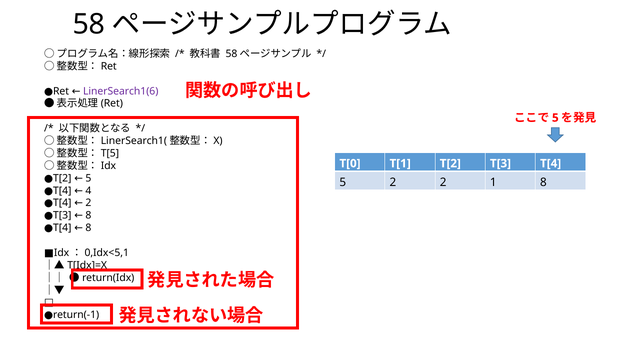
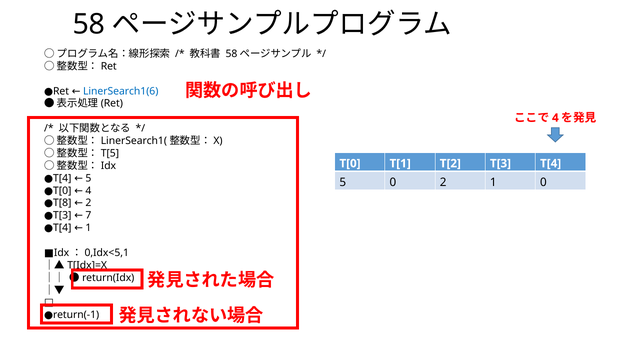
LinerSearch1(6 colour: purple -> blue
5 at (555, 118): 5 -> 4
T[2 at (62, 178): T[2 -> T[4
5 2: 2 -> 0
1 8: 8 -> 0
T[4 at (62, 191): T[4 -> T[0
T[4 at (62, 203): T[4 -> T[8
T[3 8: 8 -> 7
T[4 8: 8 -> 1
